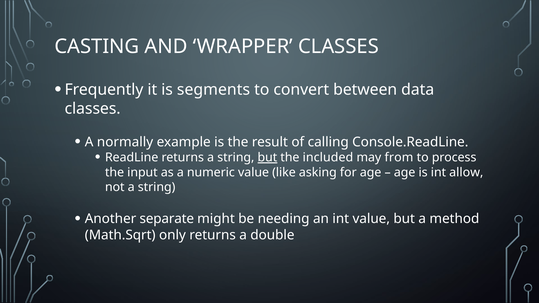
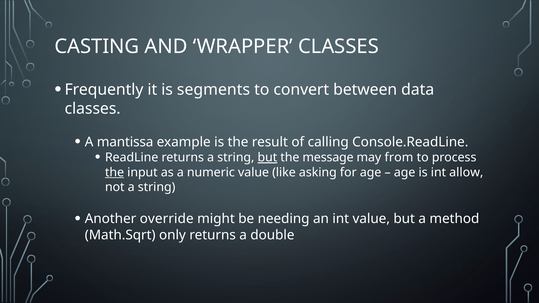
normally: normally -> mantissa
included: included -> message
the at (115, 172) underline: none -> present
separate: separate -> override
